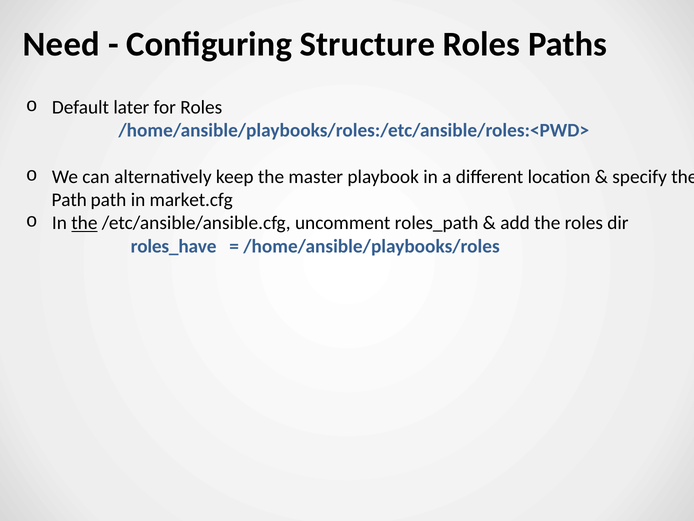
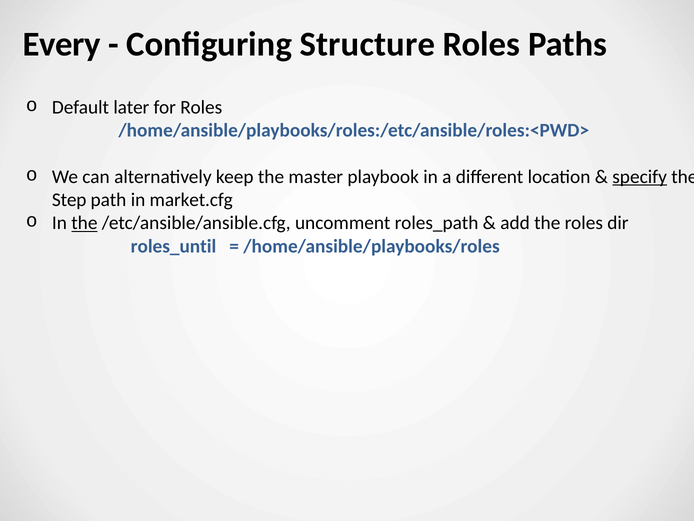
Need: Need -> Every
specify underline: none -> present
Path at (69, 200): Path -> Step
roles_have: roles_have -> roles_until
